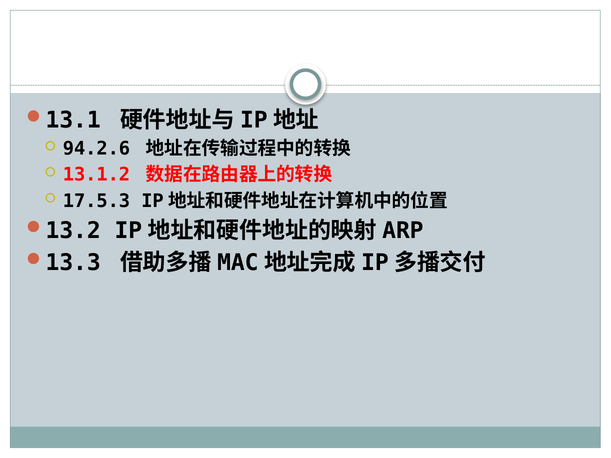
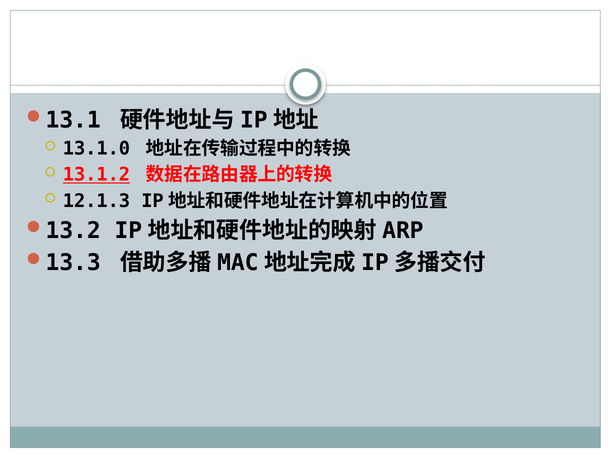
94.2.6: 94.2.6 -> 13.1.0
13.1.2 underline: none -> present
17.5.3: 17.5.3 -> 12.1.3
